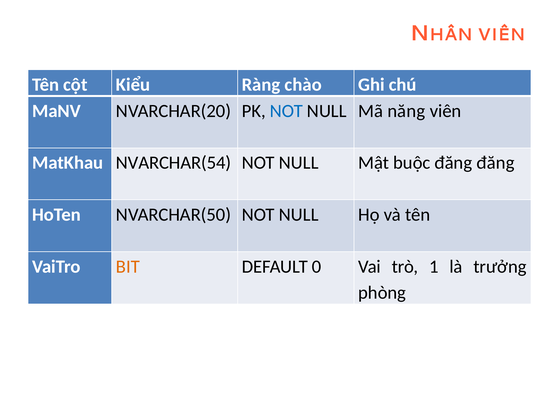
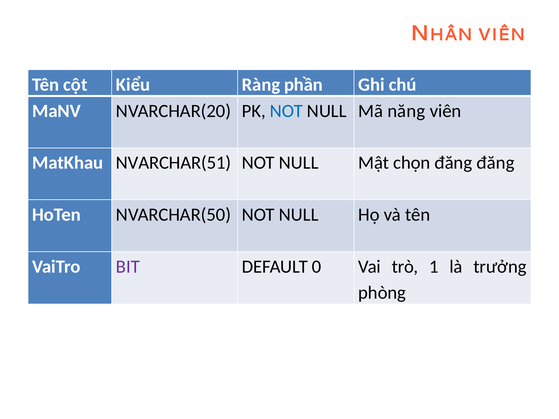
chào: chào -> phần
NVARCHAR(54: NVARCHAR(54 -> NVARCHAR(51
buộc: buộc -> chọn
BIT colour: orange -> purple
